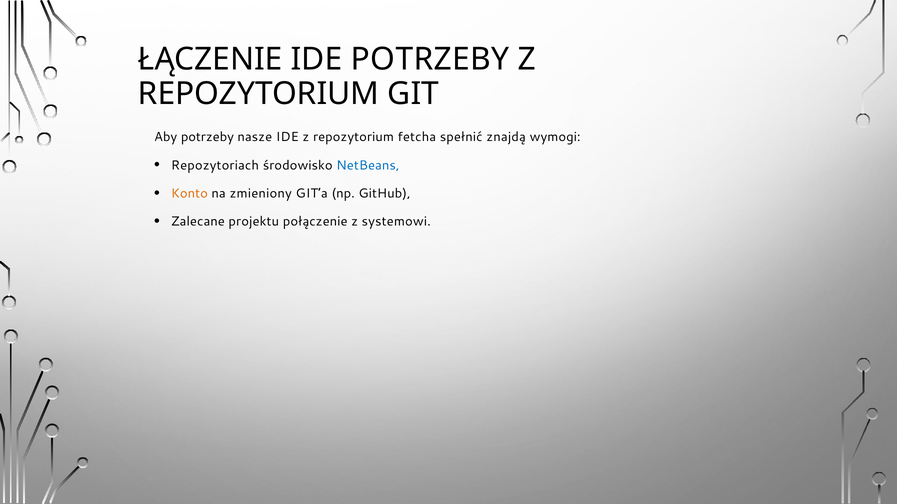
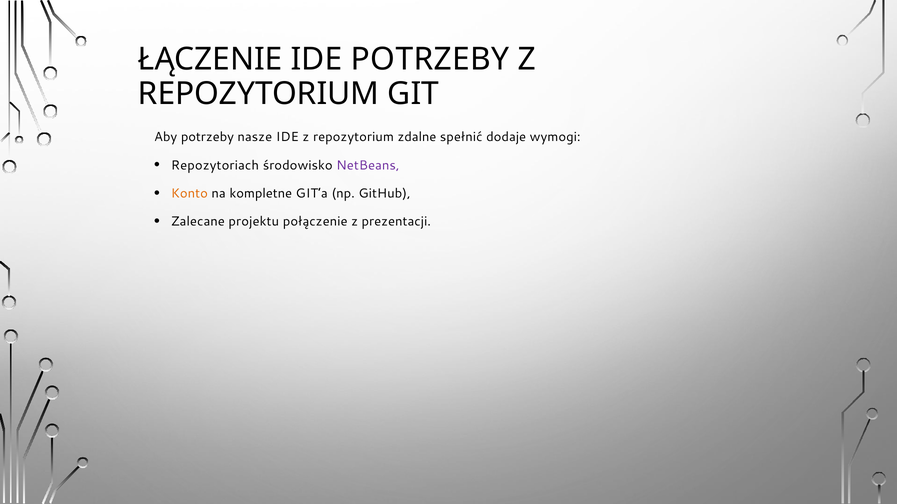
fetcha: fetcha -> zdalne
znajdą: znajdą -> dodaje
NetBeans colour: blue -> purple
zmieniony: zmieniony -> kompletne
systemowi: systemowi -> prezentacji
